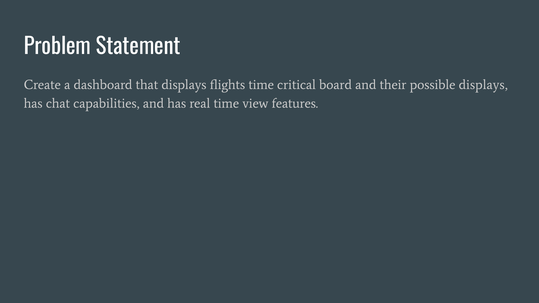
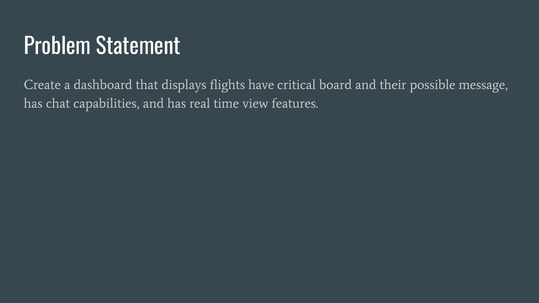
flights time: time -> have
possible displays: displays -> message
